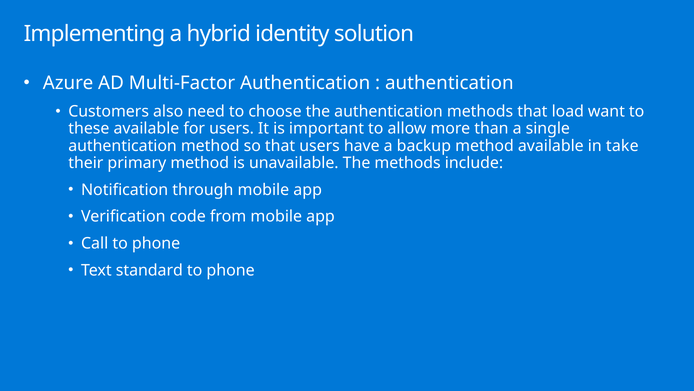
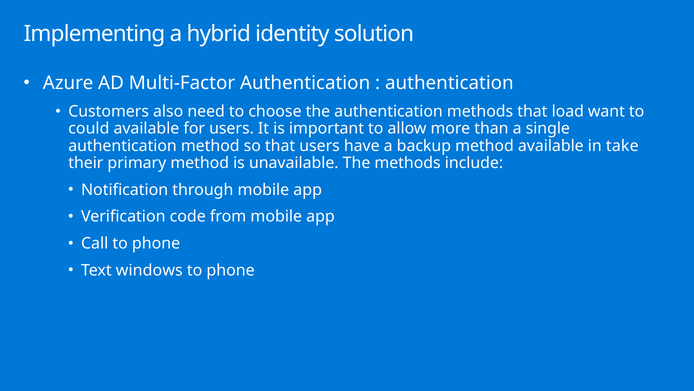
these: these -> could
standard: standard -> windows
